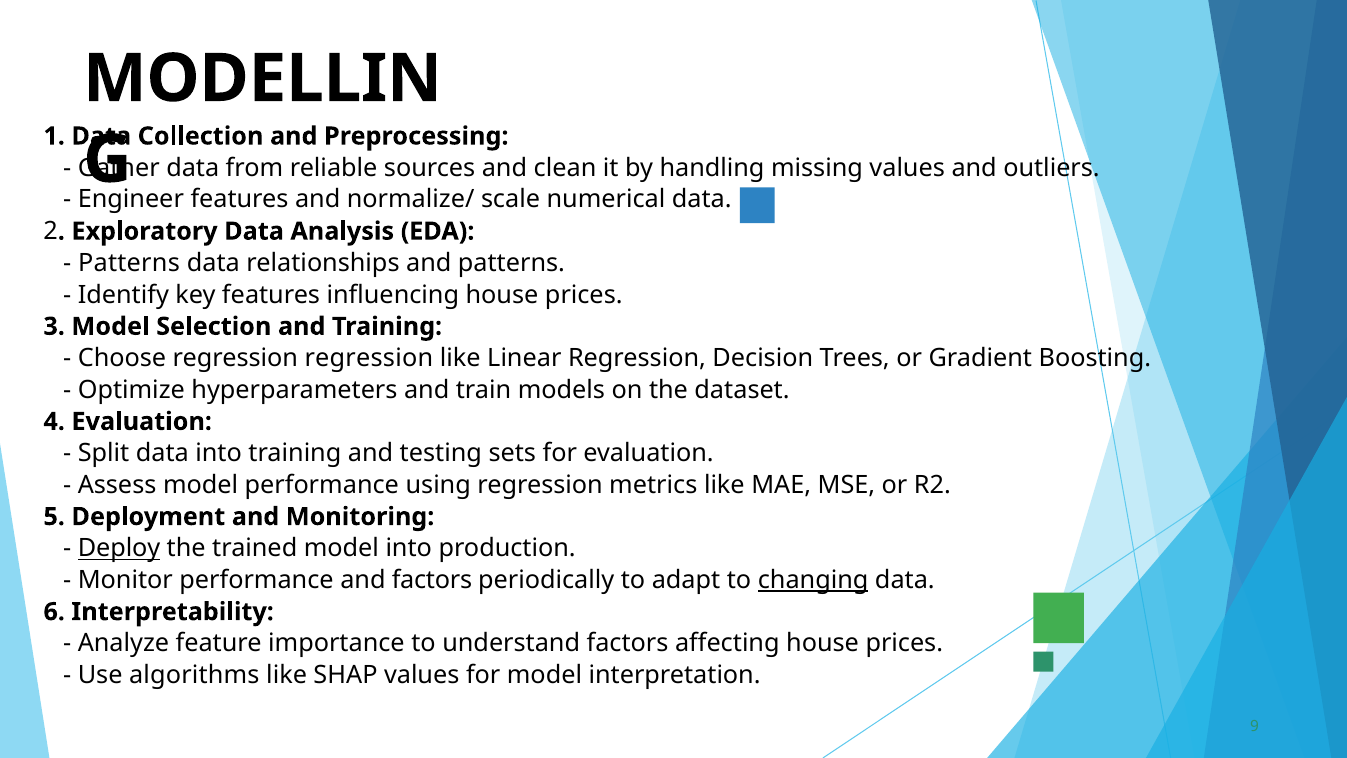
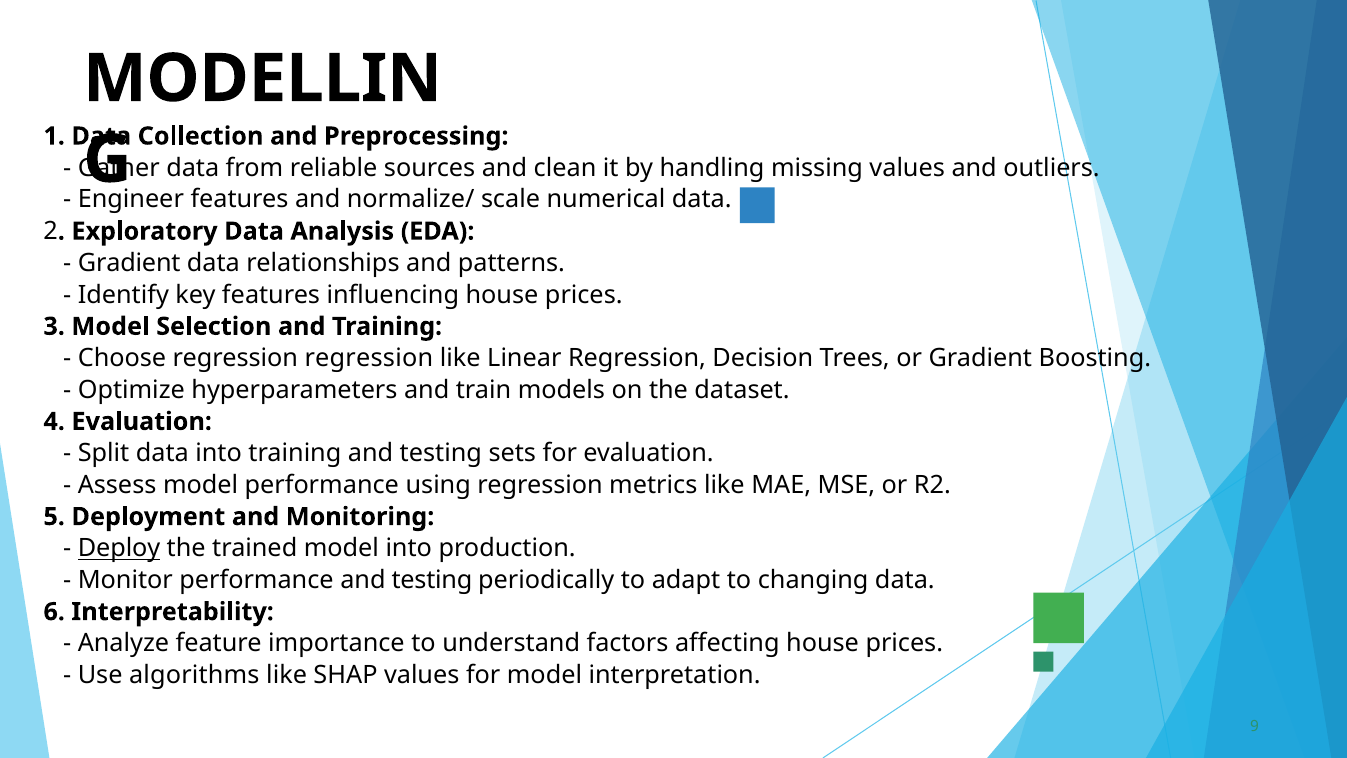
Patterns at (129, 263): Patterns -> Gradient
performance and factors: factors -> testing
changing underline: present -> none
